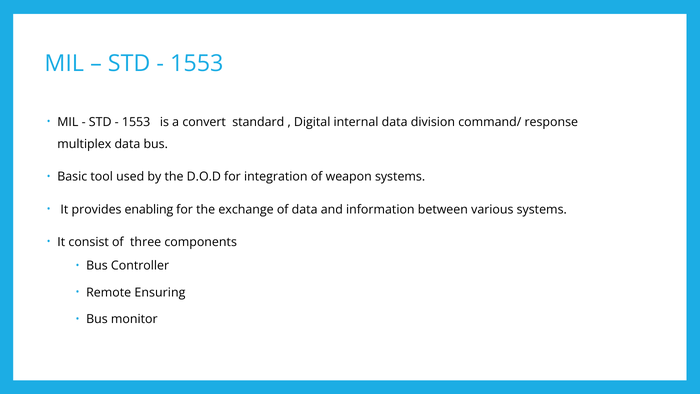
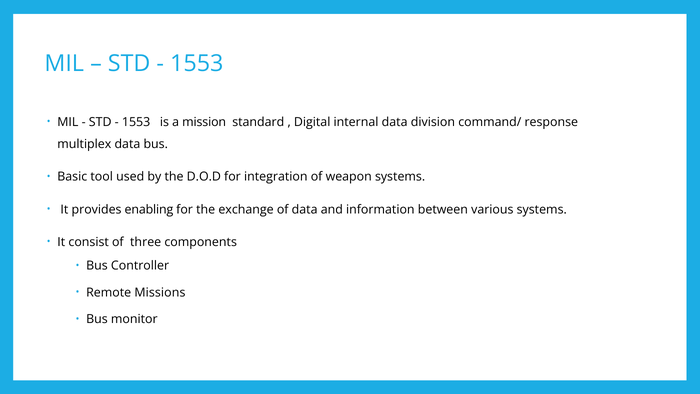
convert: convert -> mission
Ensuring: Ensuring -> Missions
